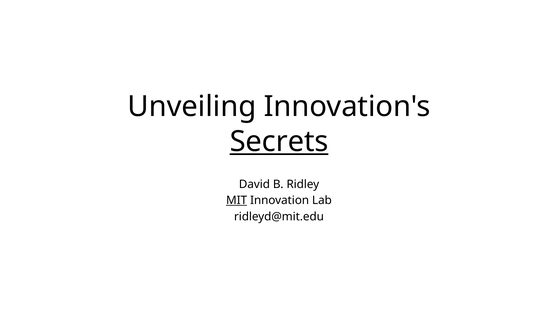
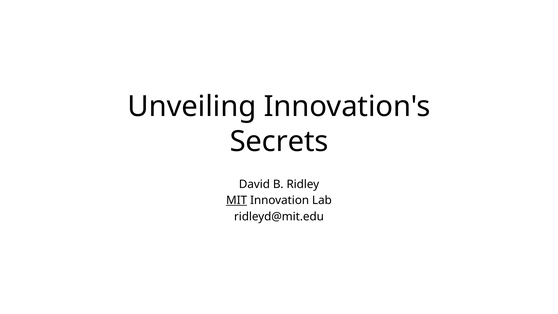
Secrets underline: present -> none
